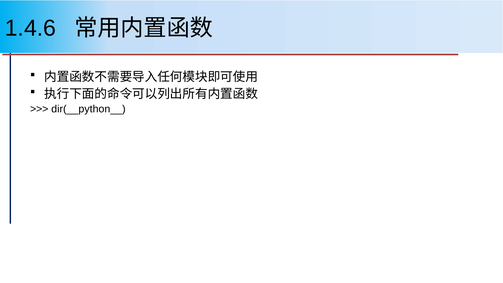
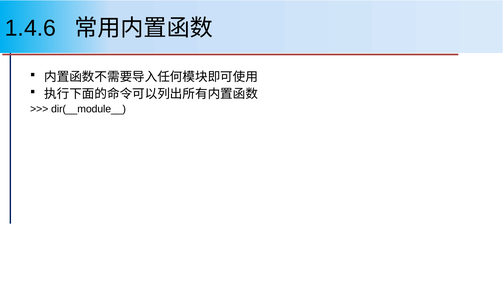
dir(__python__: dir(__python__ -> dir(__module__
